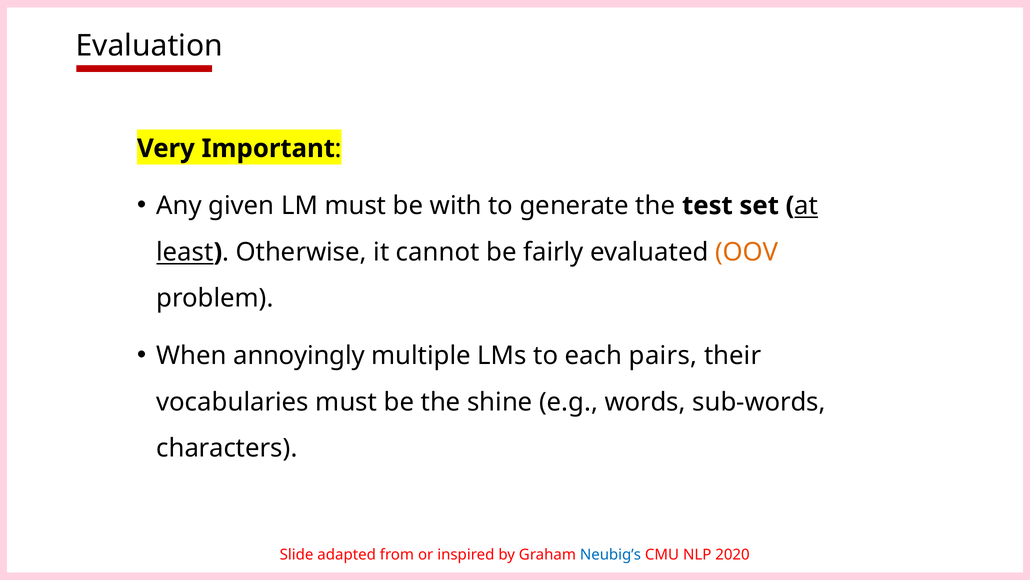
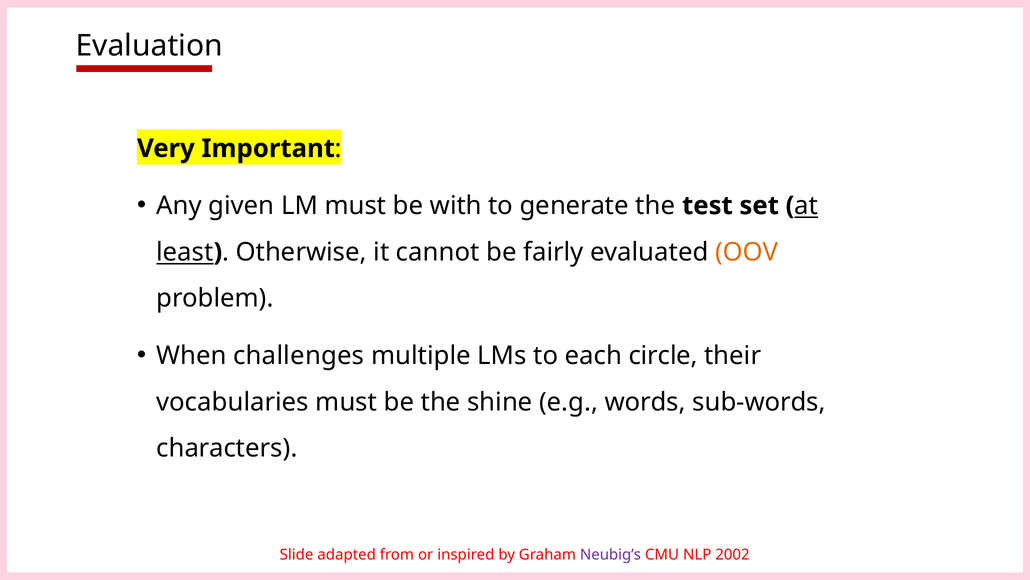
annoyingly: annoyingly -> challenges
pairs: pairs -> circle
Neubig’s colour: blue -> purple
2020: 2020 -> 2002
